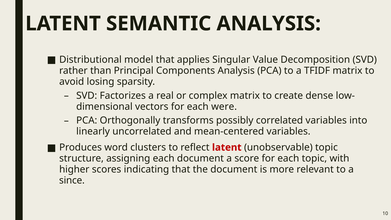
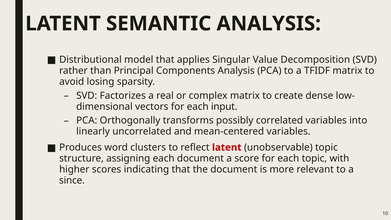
were: were -> input
